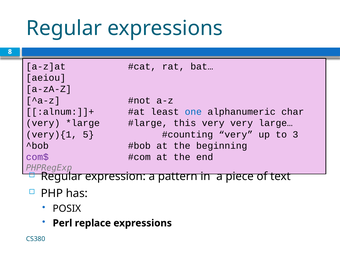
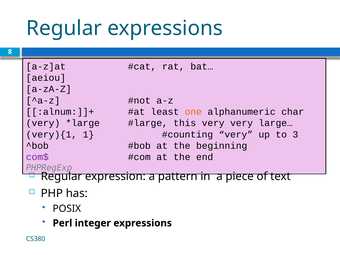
one colour: blue -> orange
5: 5 -> 1
replace: replace -> integer
